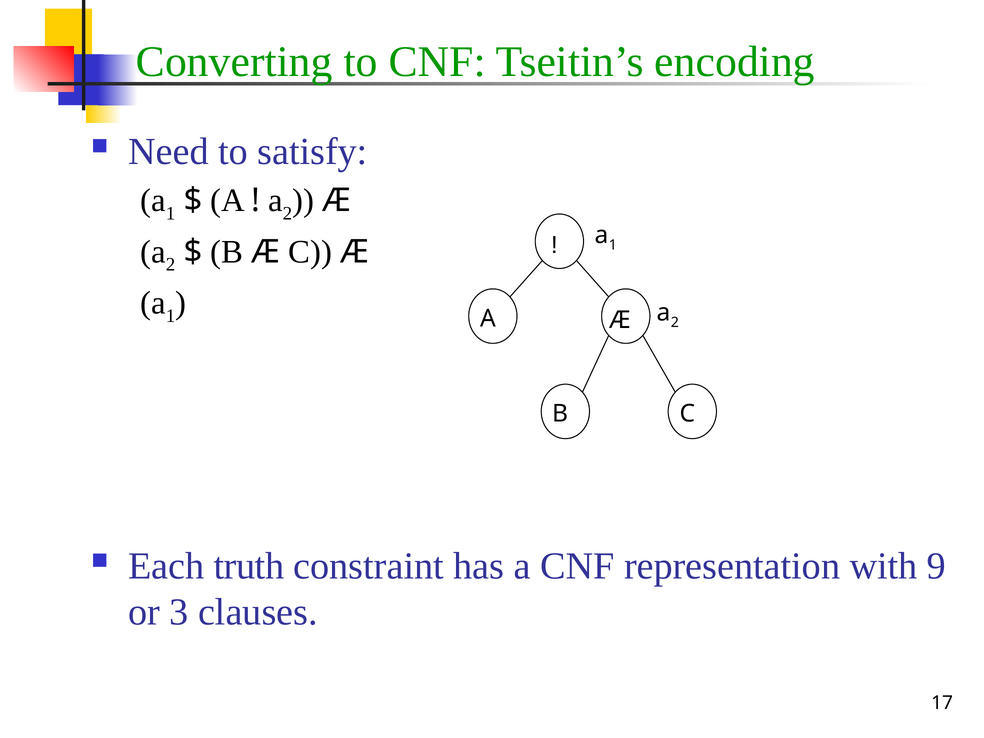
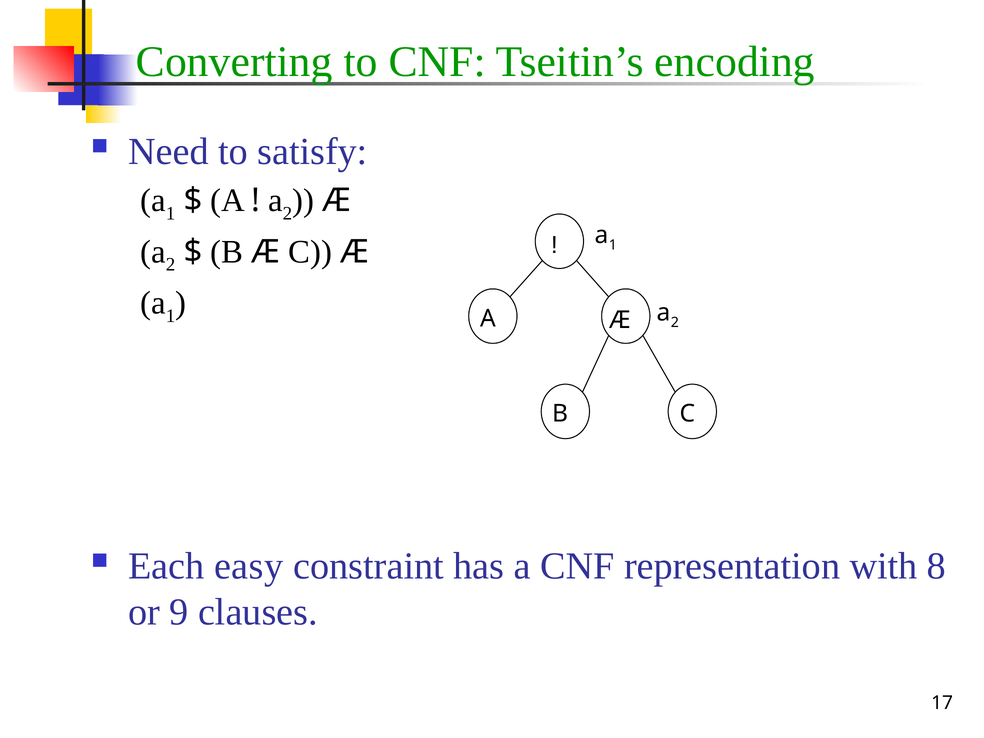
truth: truth -> easy
9: 9 -> 8
3: 3 -> 9
